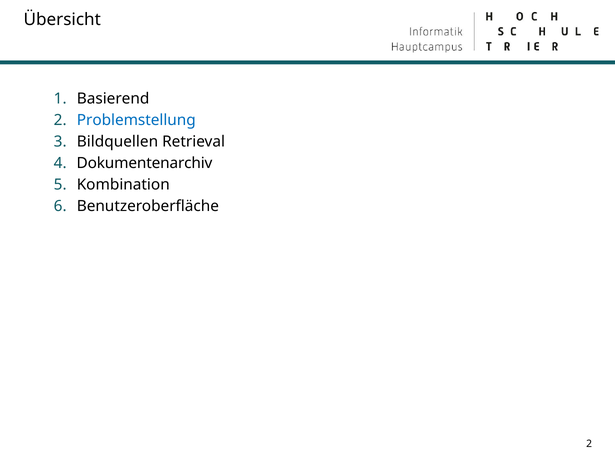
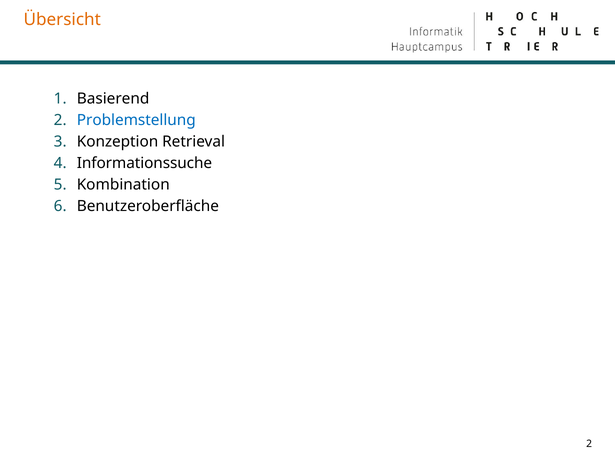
Übersicht colour: black -> orange
Bildquellen: Bildquellen -> Konzeption
Dokumentenarchiv: Dokumentenarchiv -> Informationssuche
